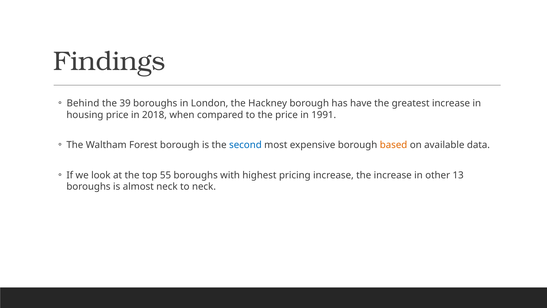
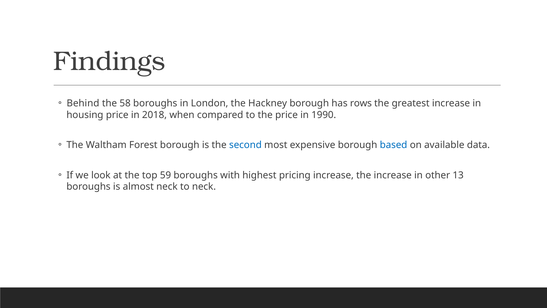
39: 39 -> 58
have: have -> rows
1991: 1991 -> 1990
based colour: orange -> blue
55: 55 -> 59
